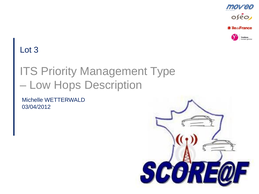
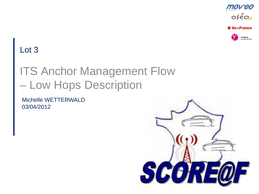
Priority: Priority -> Anchor
Type: Type -> Flow
